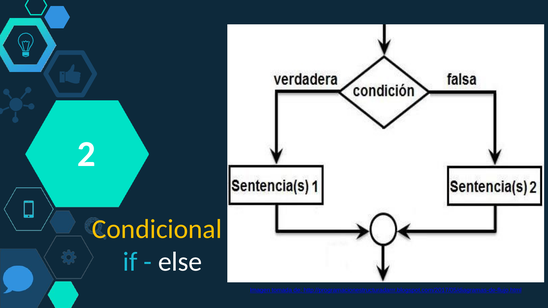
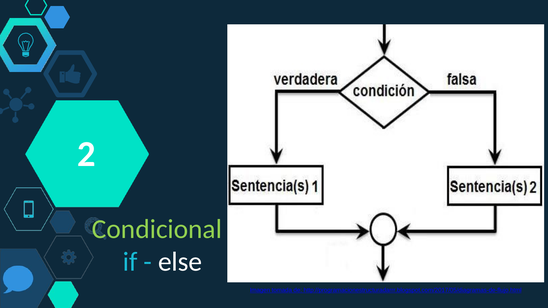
Condicional colour: yellow -> light green
